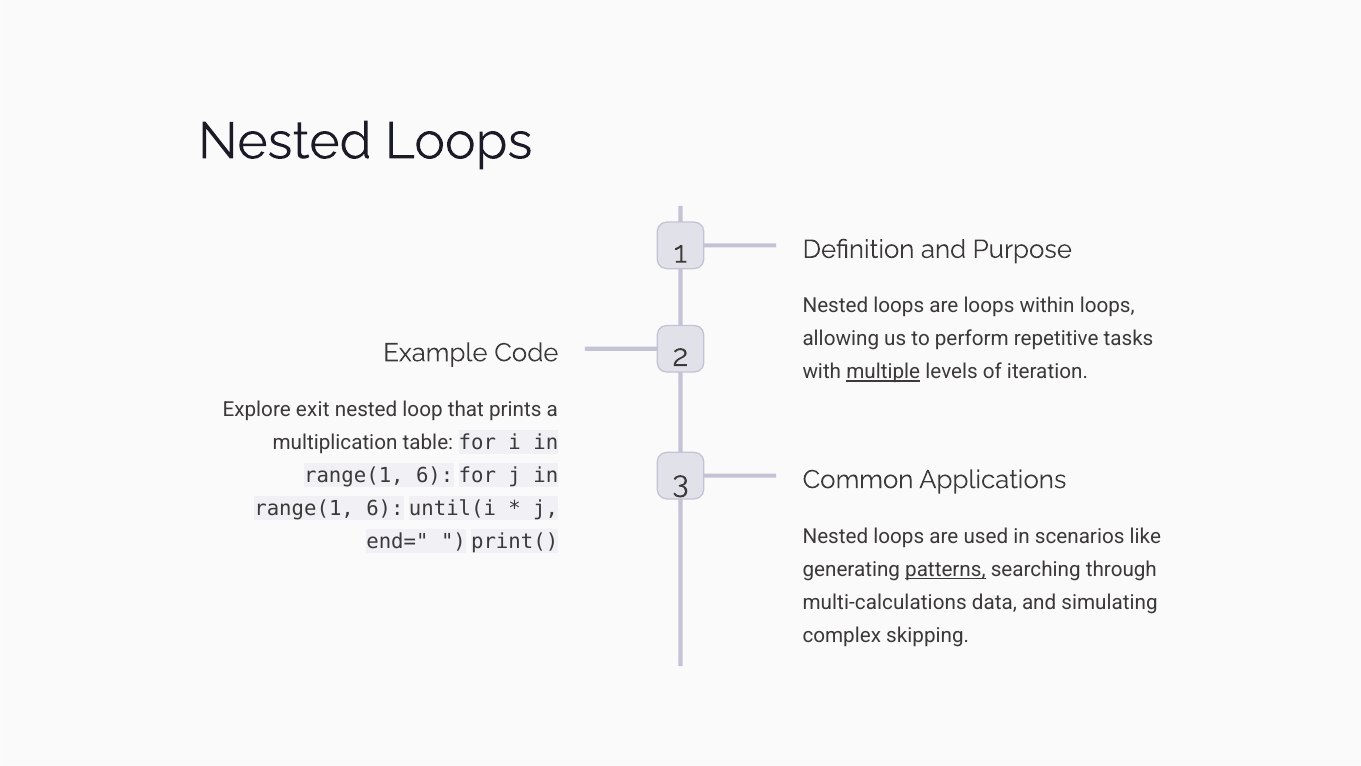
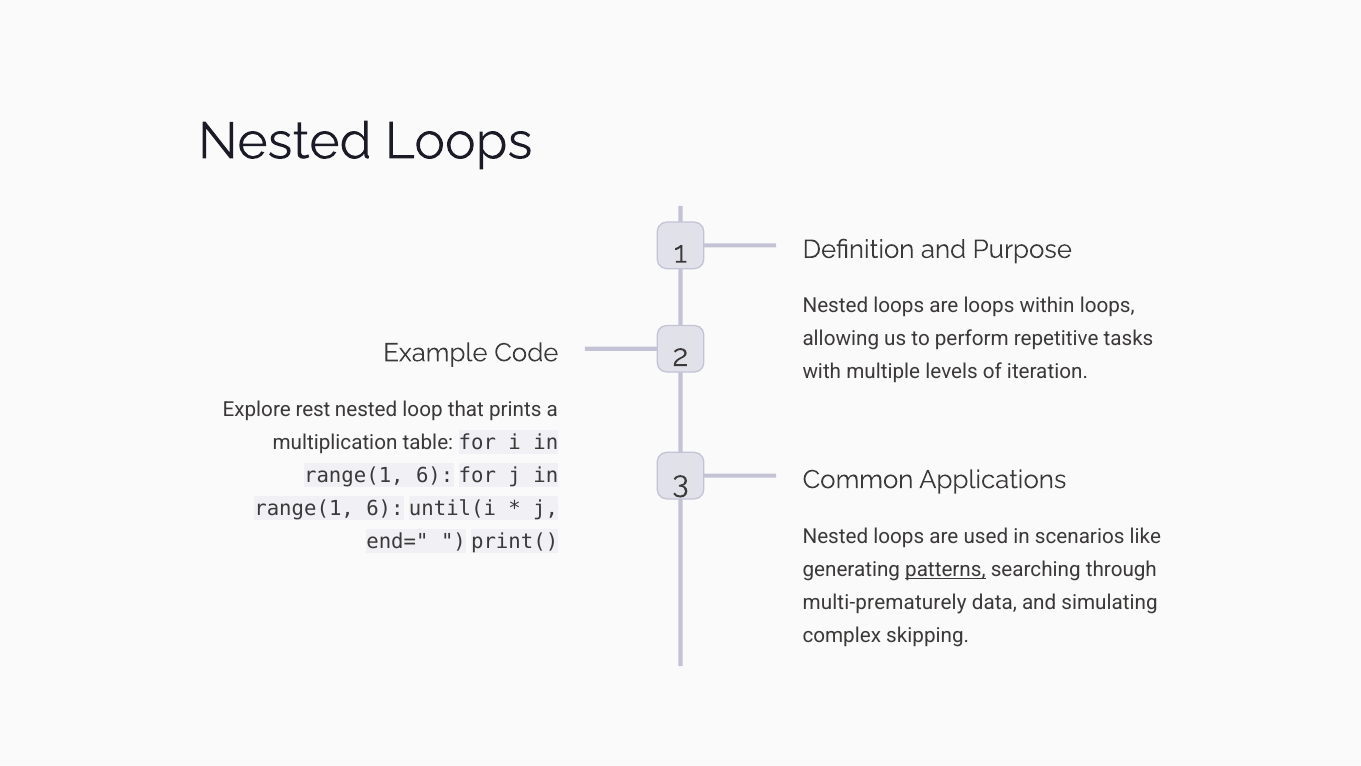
multiple underline: present -> none
exit: exit -> rest
multi-calculations: multi-calculations -> multi-prematurely
